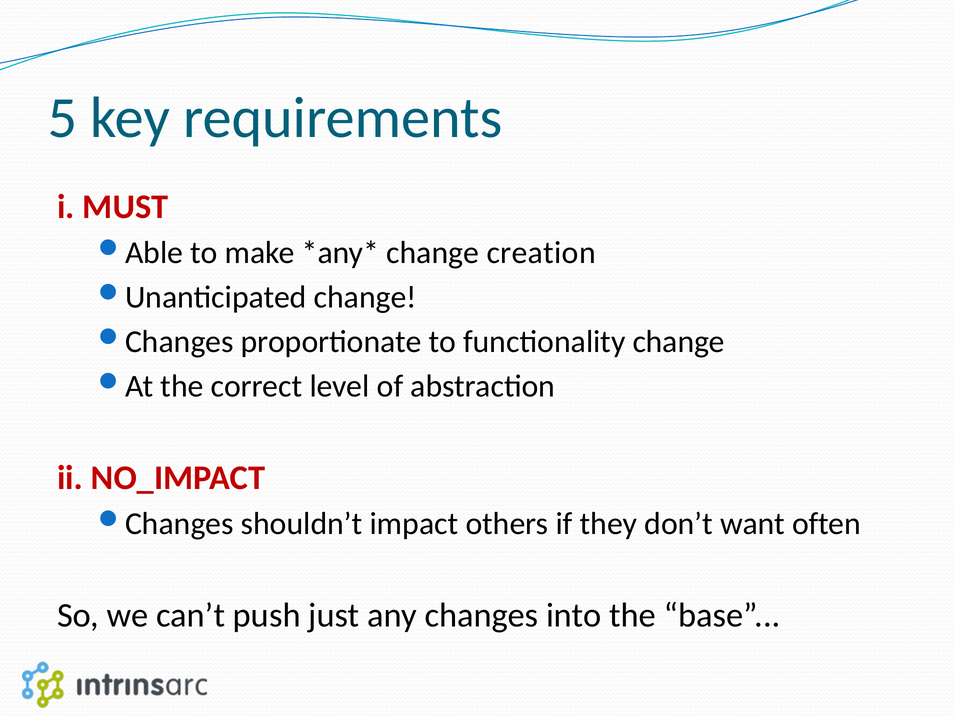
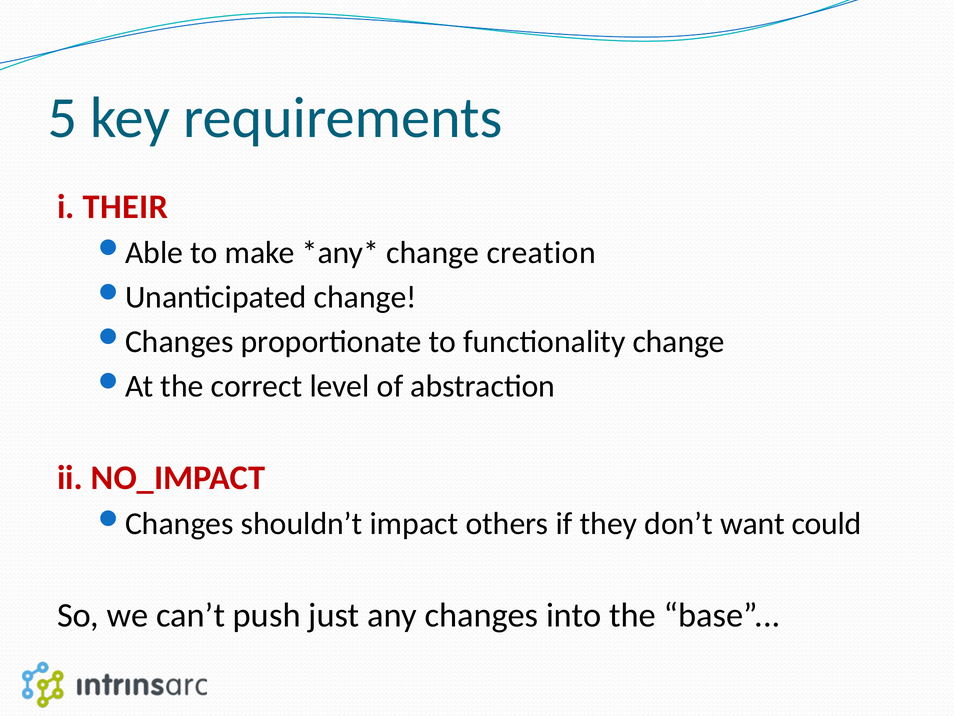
MUST: MUST -> THEIR
often: often -> could
